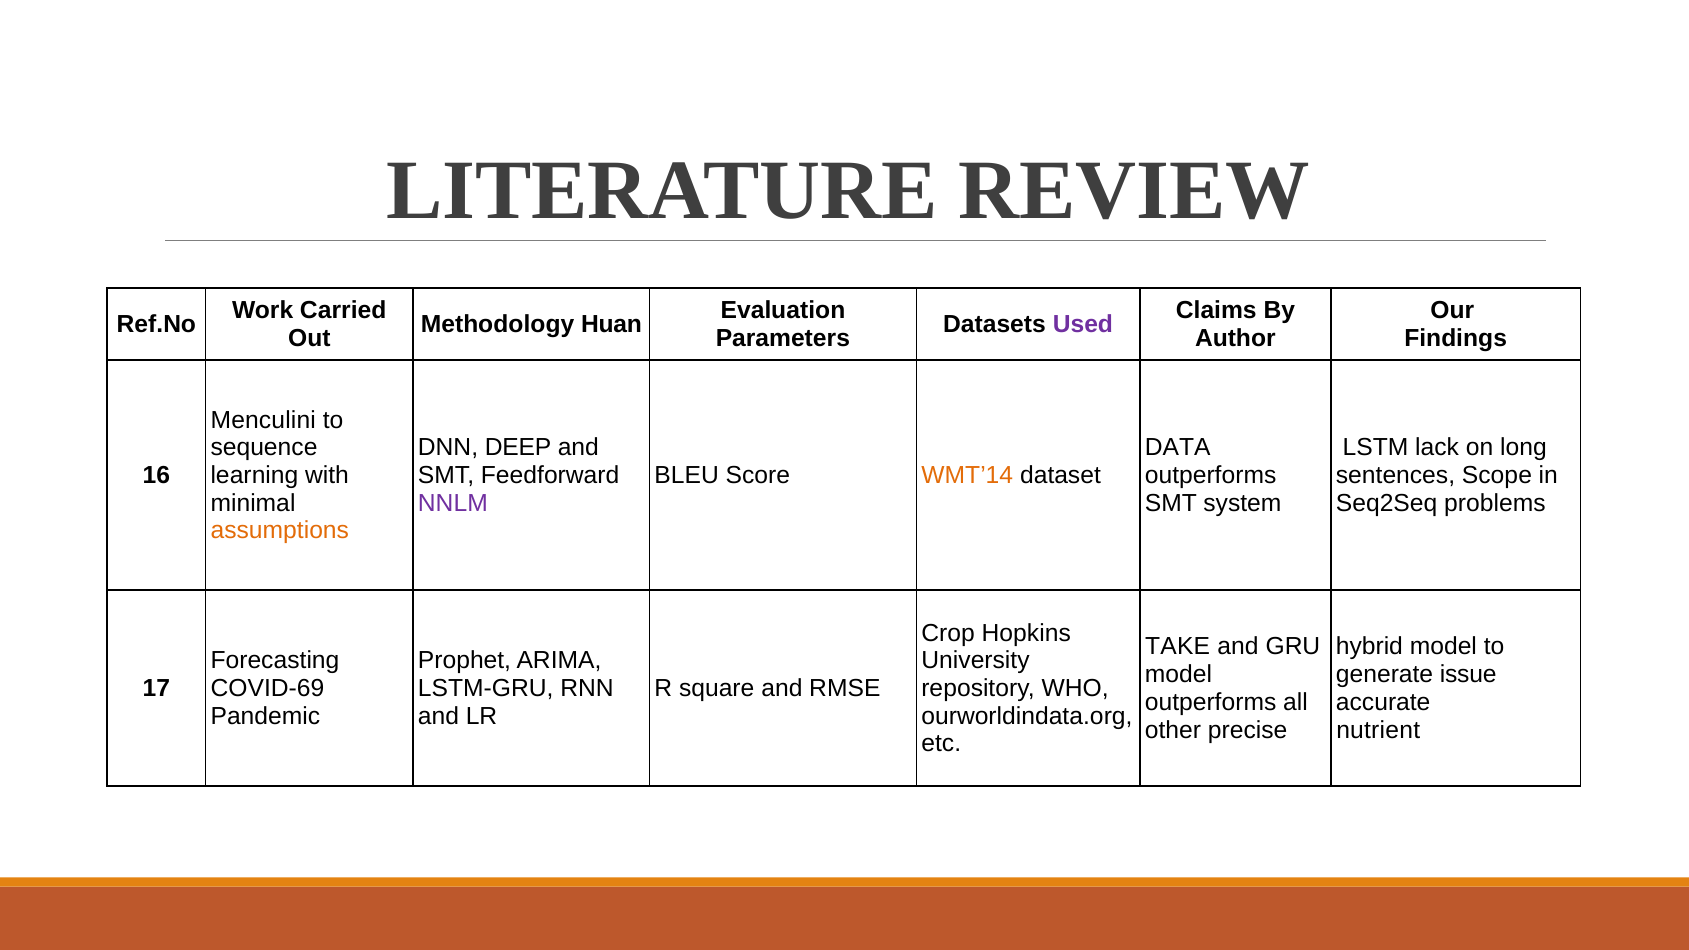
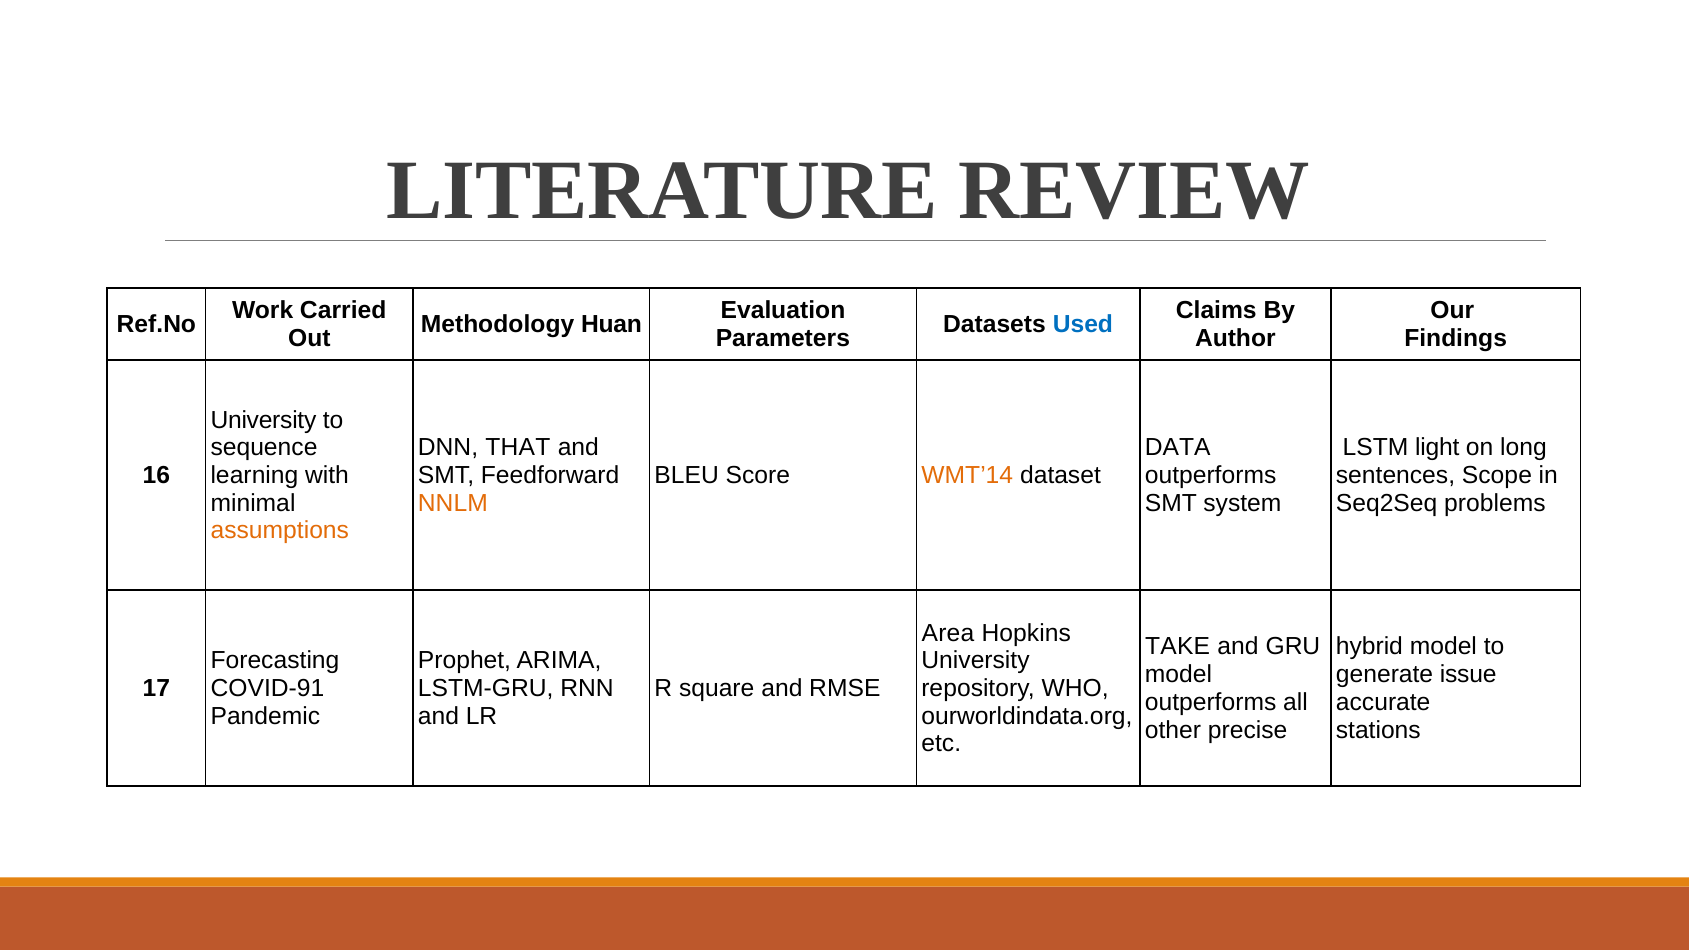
Used colour: purple -> blue
Menculini at (263, 420): Menculini -> University
DEEP: DEEP -> THAT
lack: lack -> light
NNLM colour: purple -> orange
Crop: Crop -> Area
COVID-69: COVID-69 -> COVID-91
nutrient: nutrient -> stations
